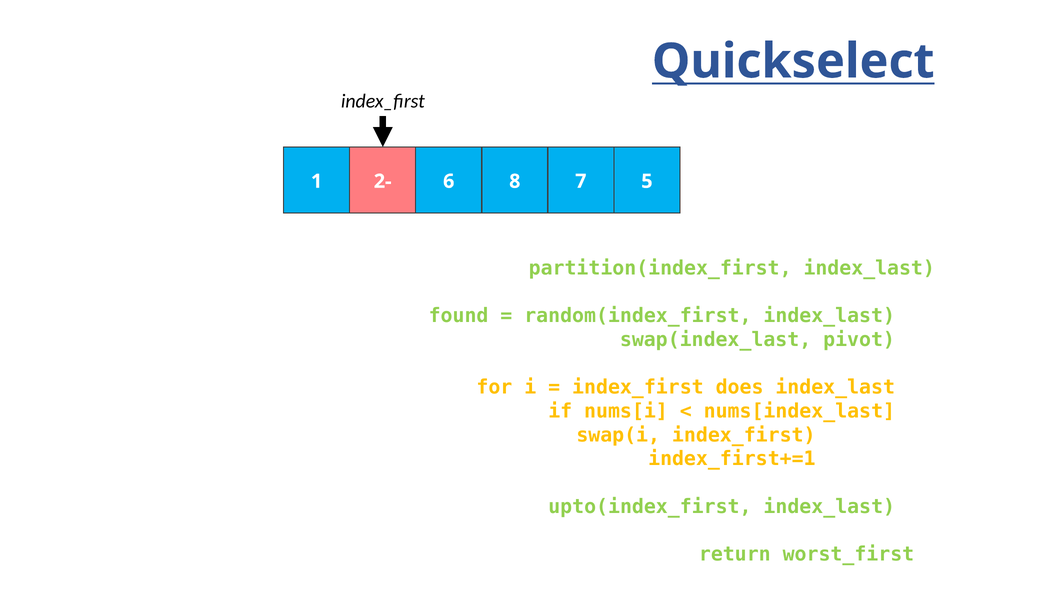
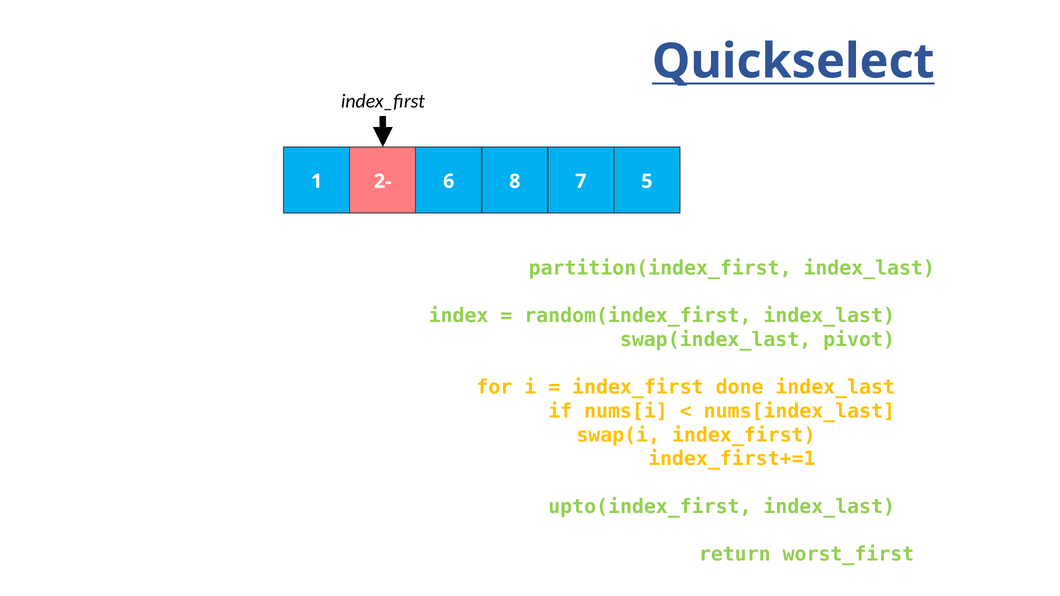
found: found -> index
does: does -> done
